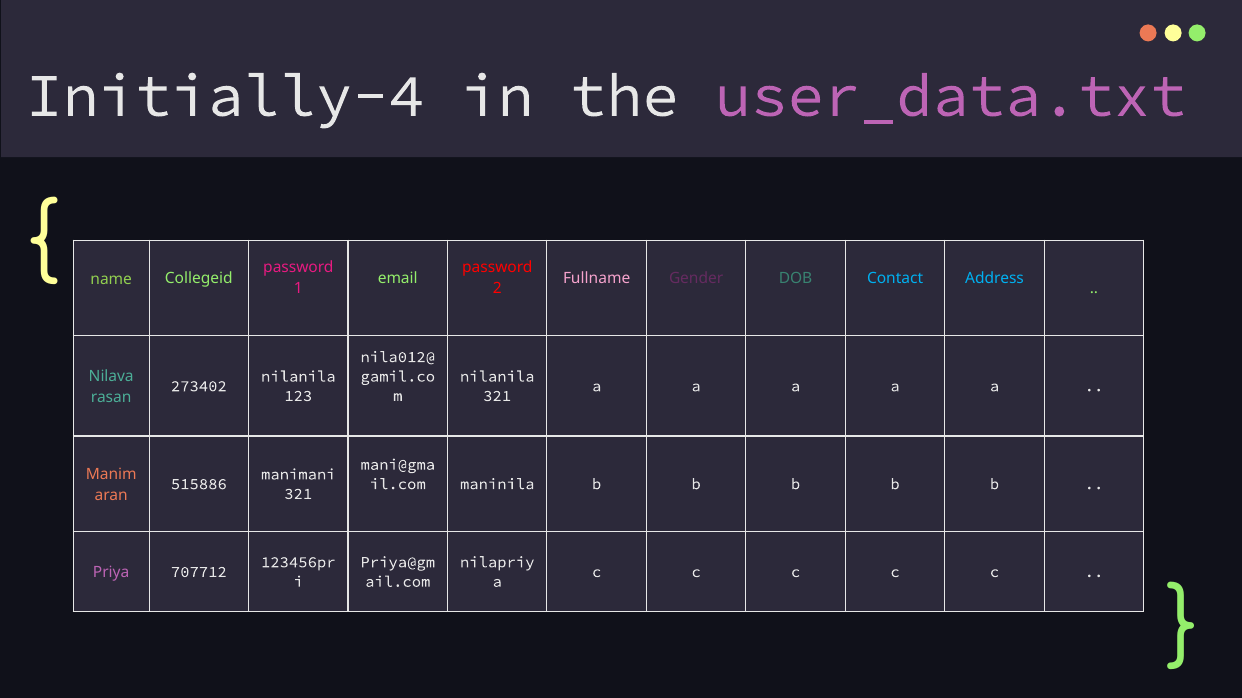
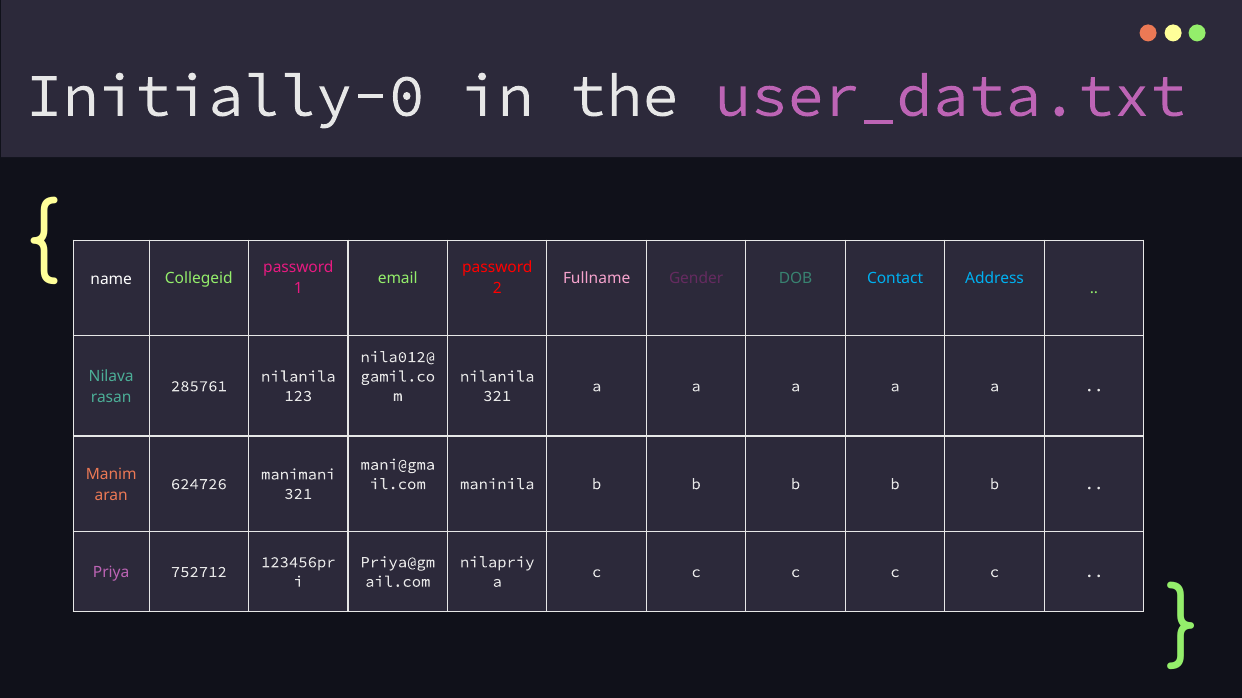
Initially-4: Initially-4 -> Initially-0
name colour: light green -> white
273402: 273402 -> 285761
515886: 515886 -> 624726
707712: 707712 -> 752712
